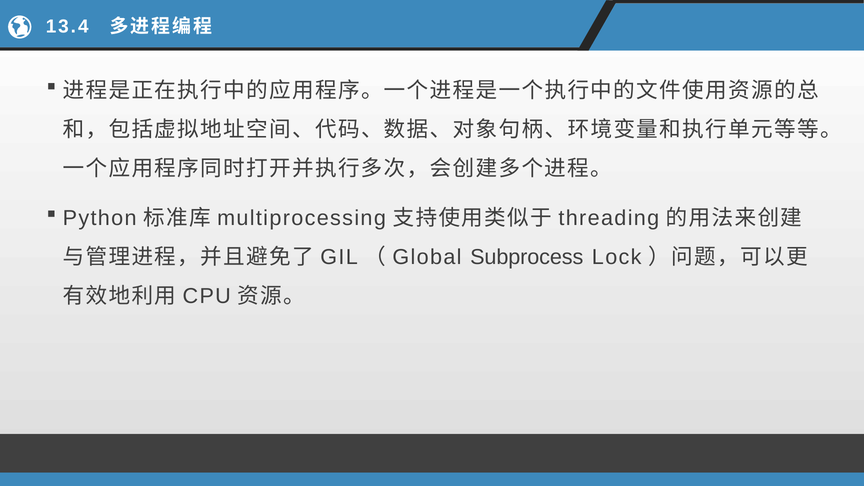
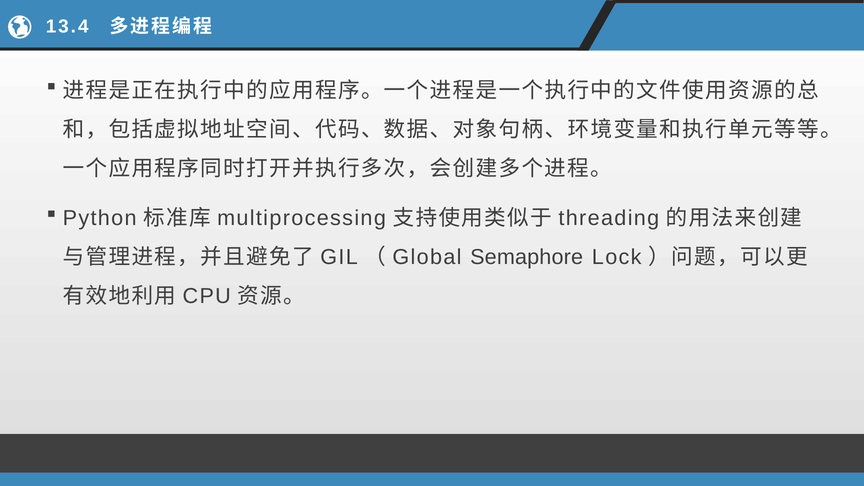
Subprocess: Subprocess -> Semaphore
